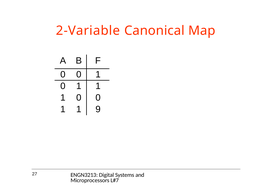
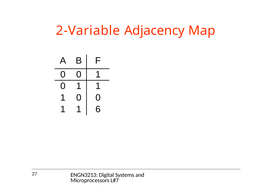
Canonical: Canonical -> Adjacency
9: 9 -> 6
